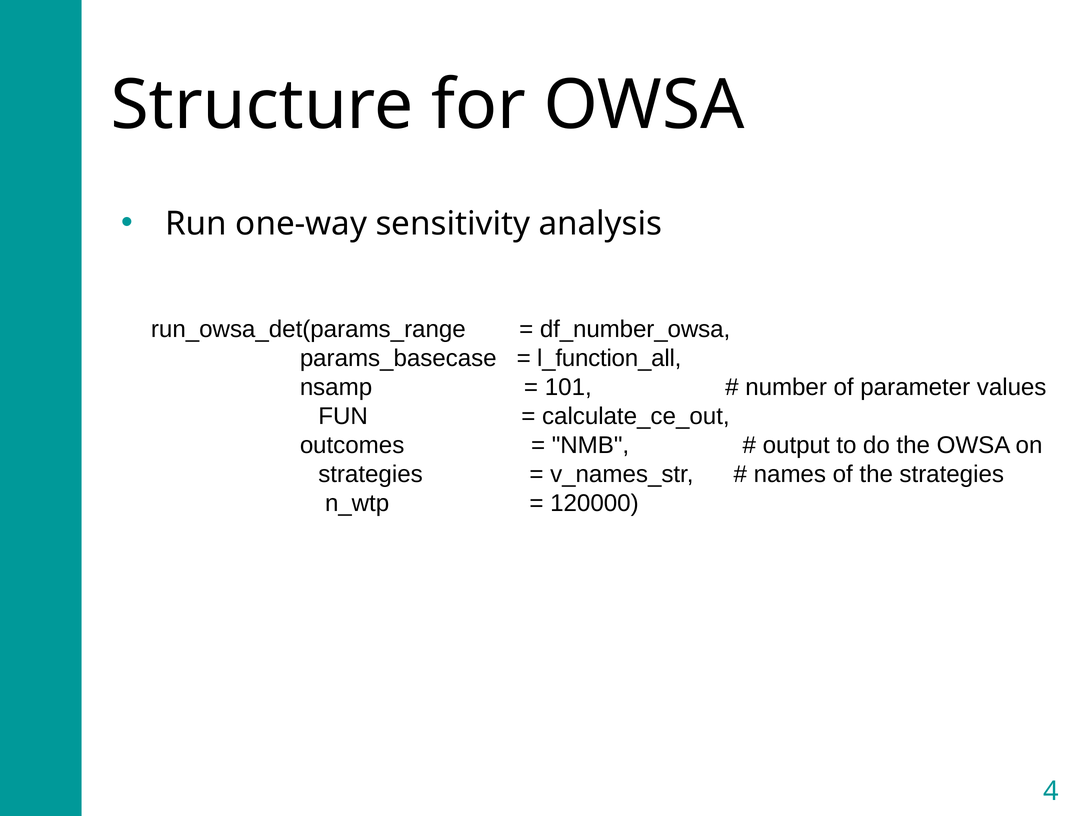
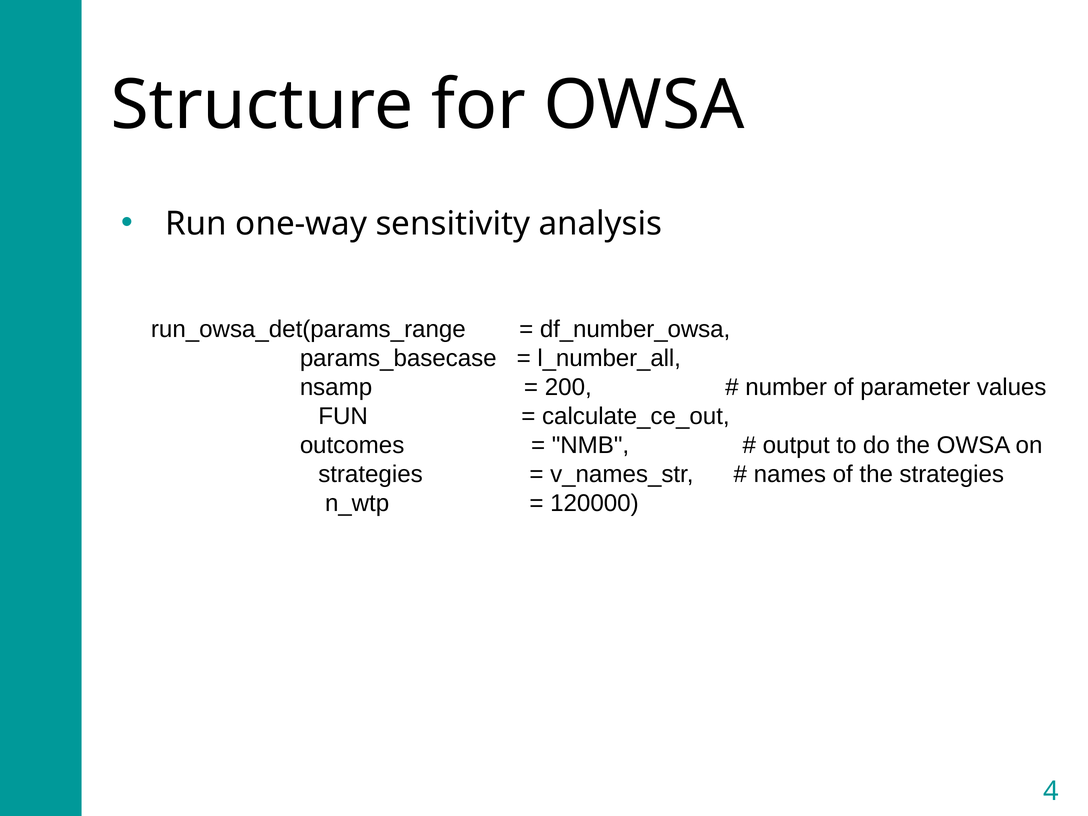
l_function_all: l_function_all -> l_number_all
101: 101 -> 200
